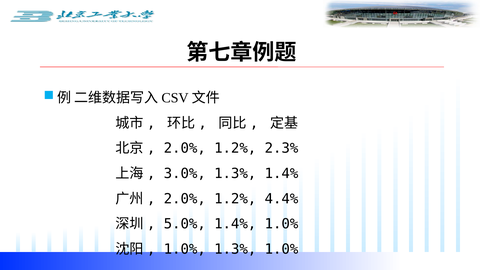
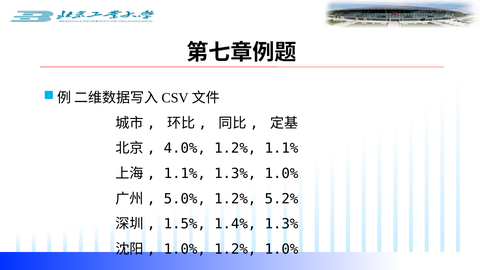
2.0% at (185, 148): 2.0% -> 4.0%
1.2% 2.3%: 2.3% -> 1.1%
3.0% at (185, 174): 3.0% -> 1.1%
1.3% 1.4%: 1.4% -> 1.0%
2.0% at (185, 199): 2.0% -> 5.0%
4.4%: 4.4% -> 5.2%
5.0%: 5.0% -> 1.5%
1.4% 1.0%: 1.0% -> 1.3%
1.0% 1.3%: 1.3% -> 1.2%
